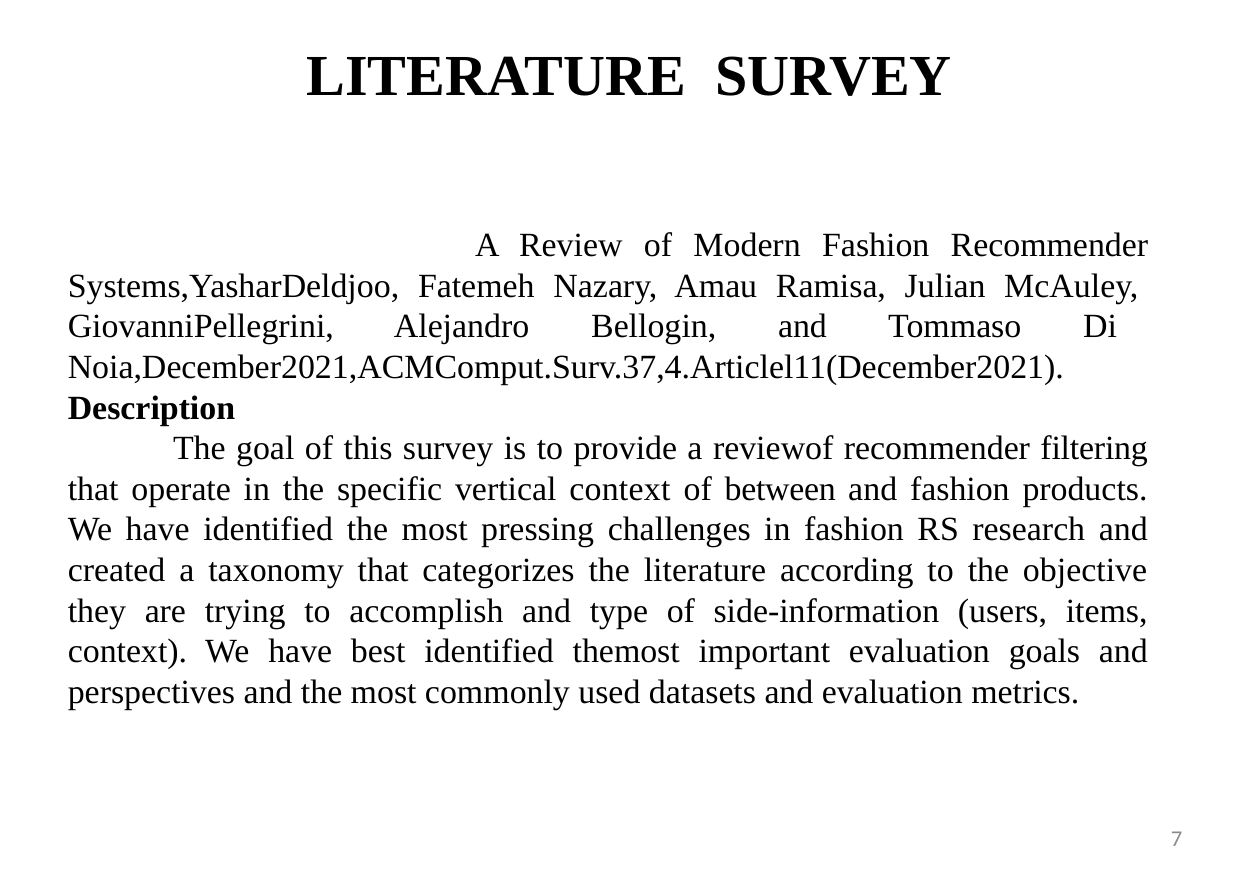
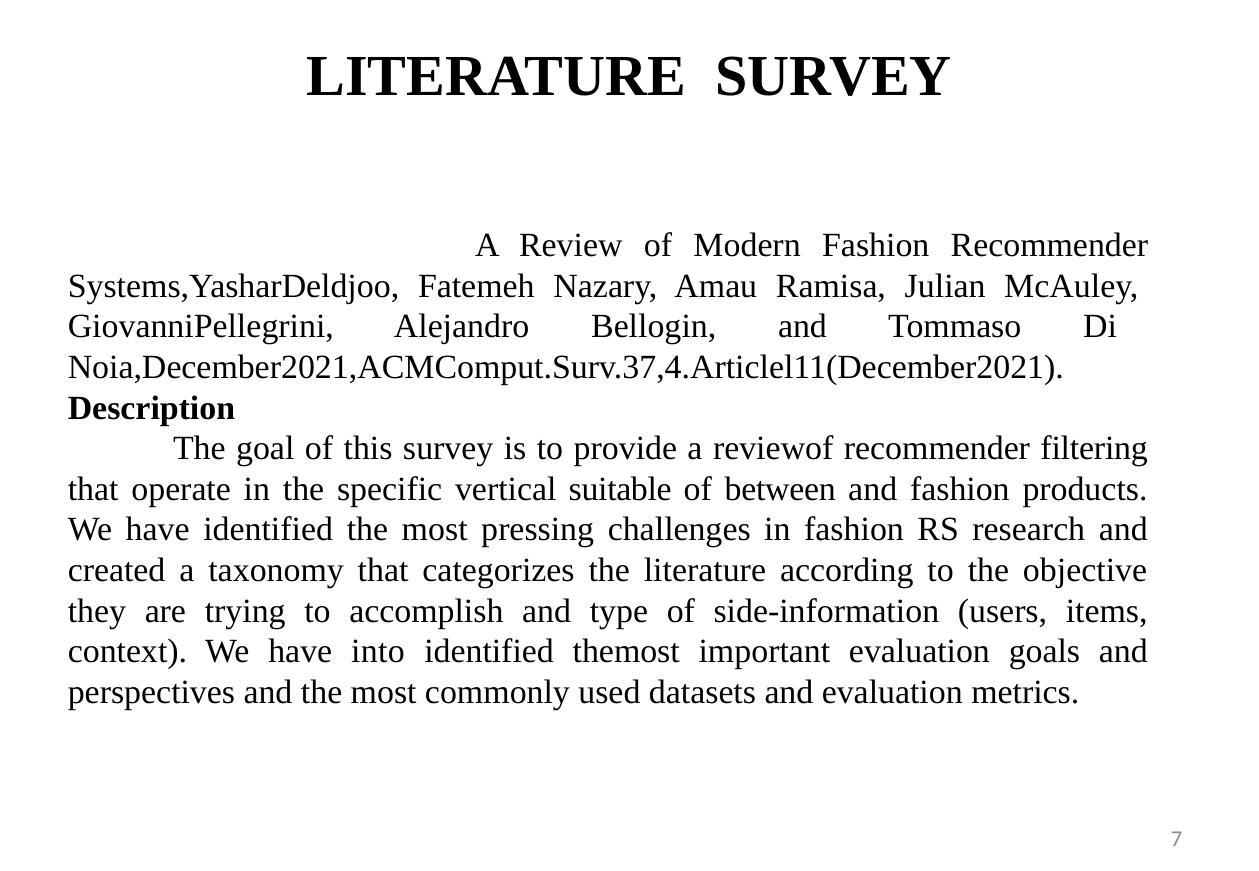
vertical context: context -> suitable
best: best -> into
